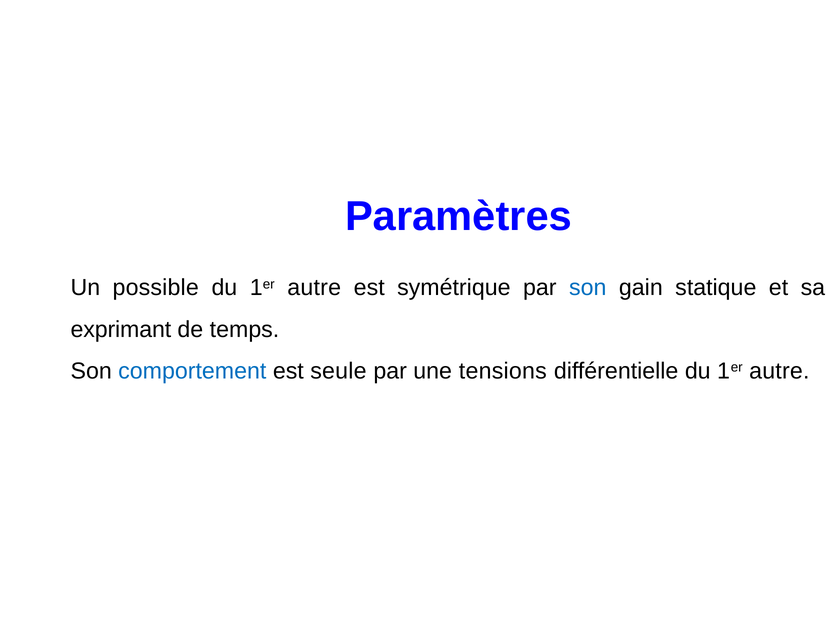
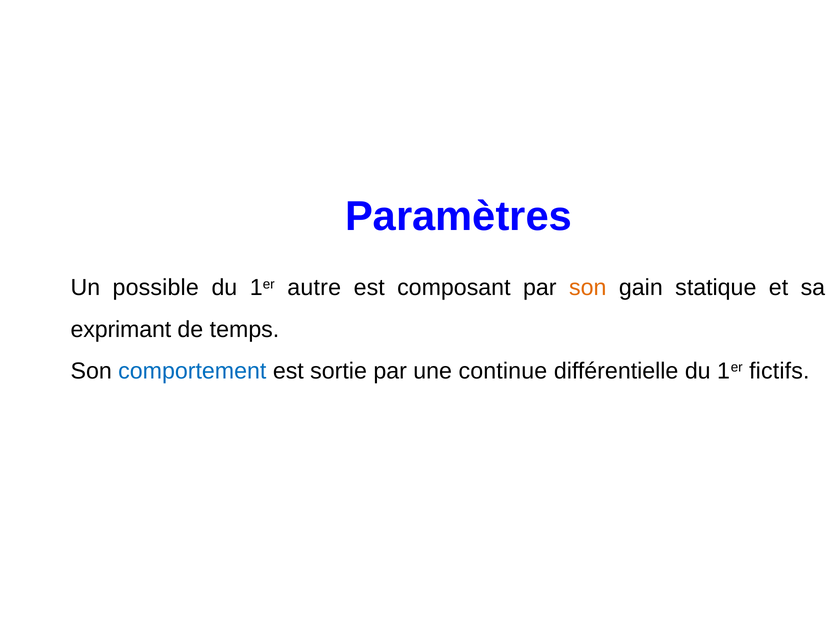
symétrique: symétrique -> composant
son at (588, 288) colour: blue -> orange
seule: seule -> sortie
tensions: tensions -> continue
différentielle du 1er autre: autre -> fictifs
